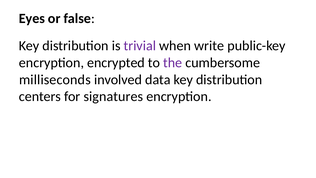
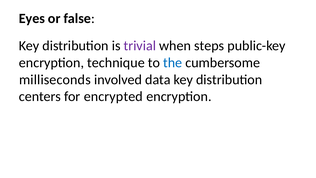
write: write -> steps
encrypted: encrypted -> technique
the colour: purple -> blue
signatures: signatures -> encrypted
